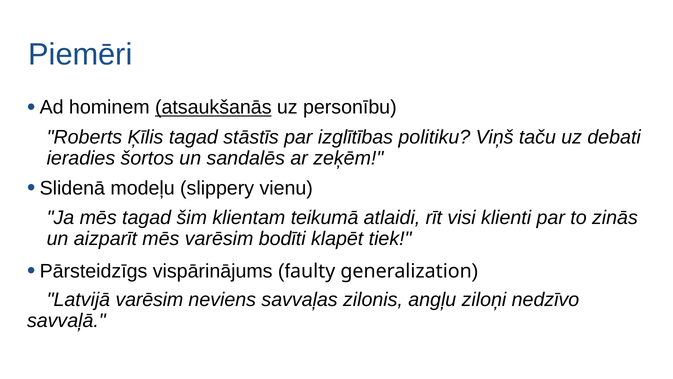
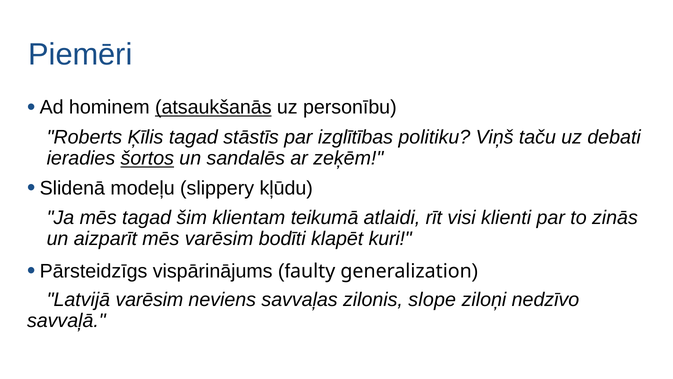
šortos underline: none -> present
vienu: vienu -> kļūdu
tiek: tiek -> kuri
angļu: angļu -> slope
